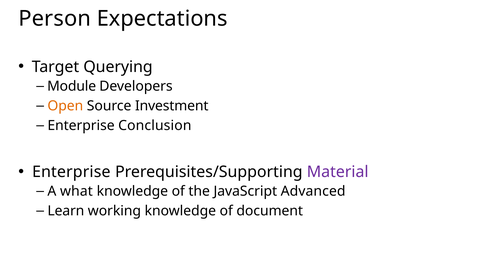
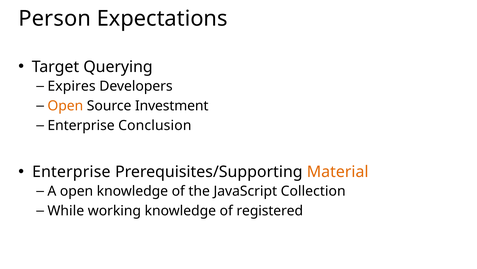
Module: Module -> Expires
Material colour: purple -> orange
A what: what -> open
Advanced: Advanced -> Collection
Learn: Learn -> While
document: document -> registered
